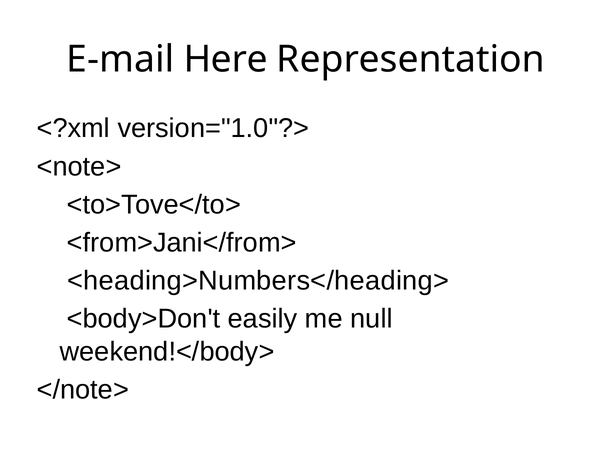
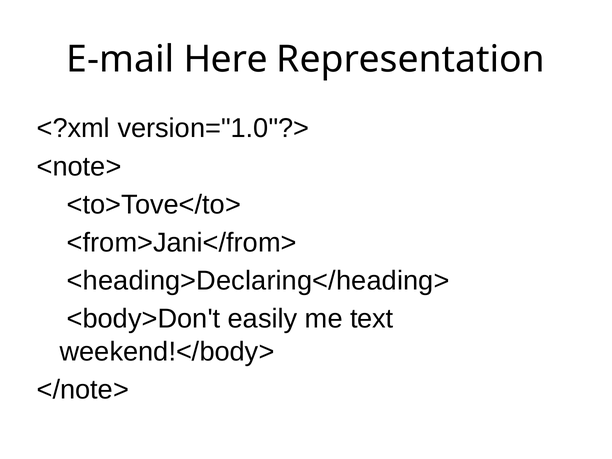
<heading>Numbers</heading>: <heading>Numbers</heading> -> <heading>Declaring</heading>
null: null -> text
